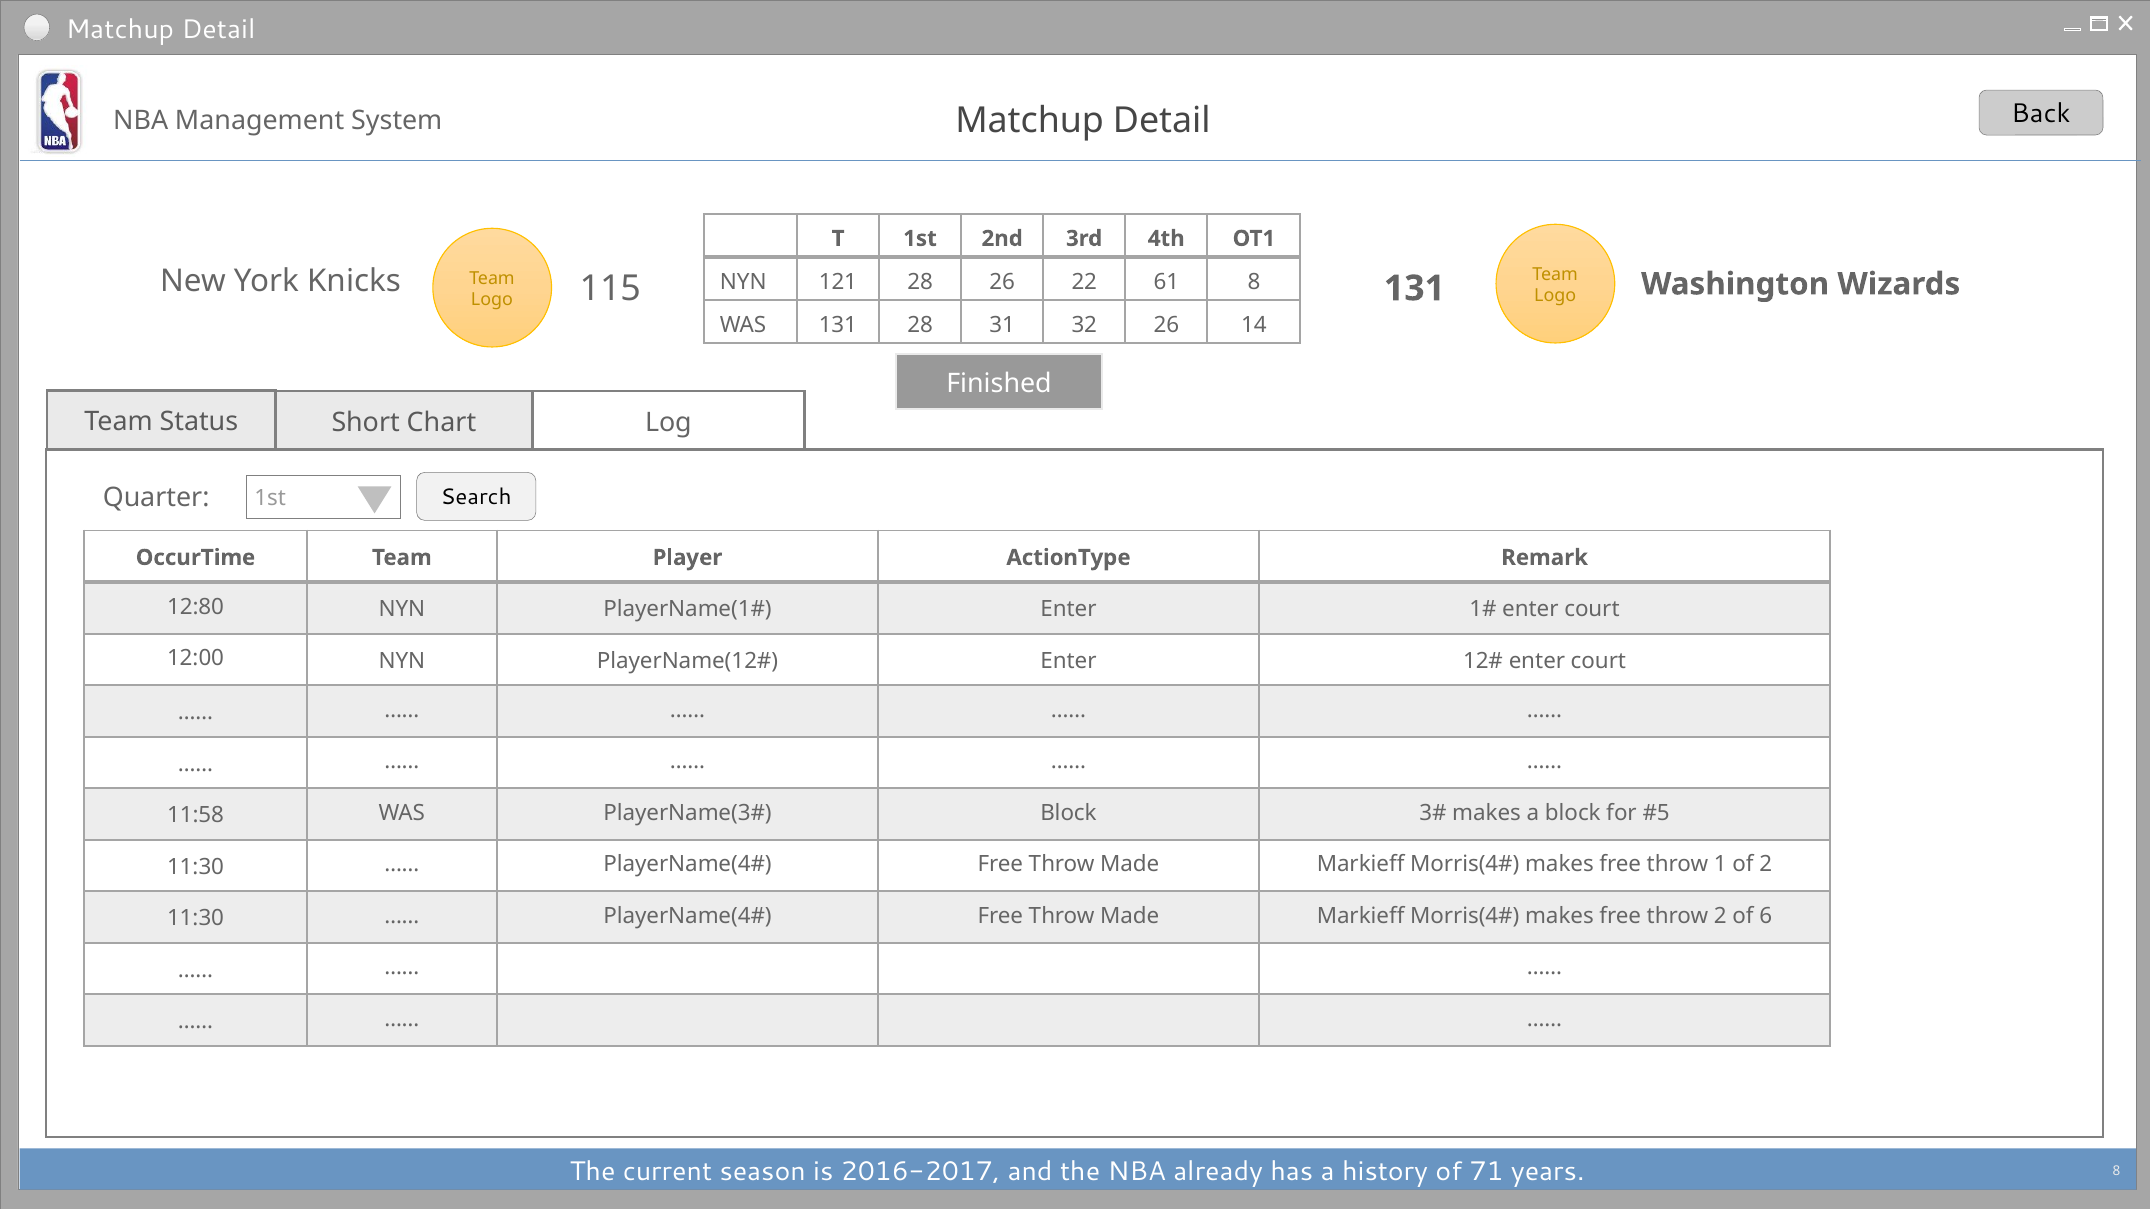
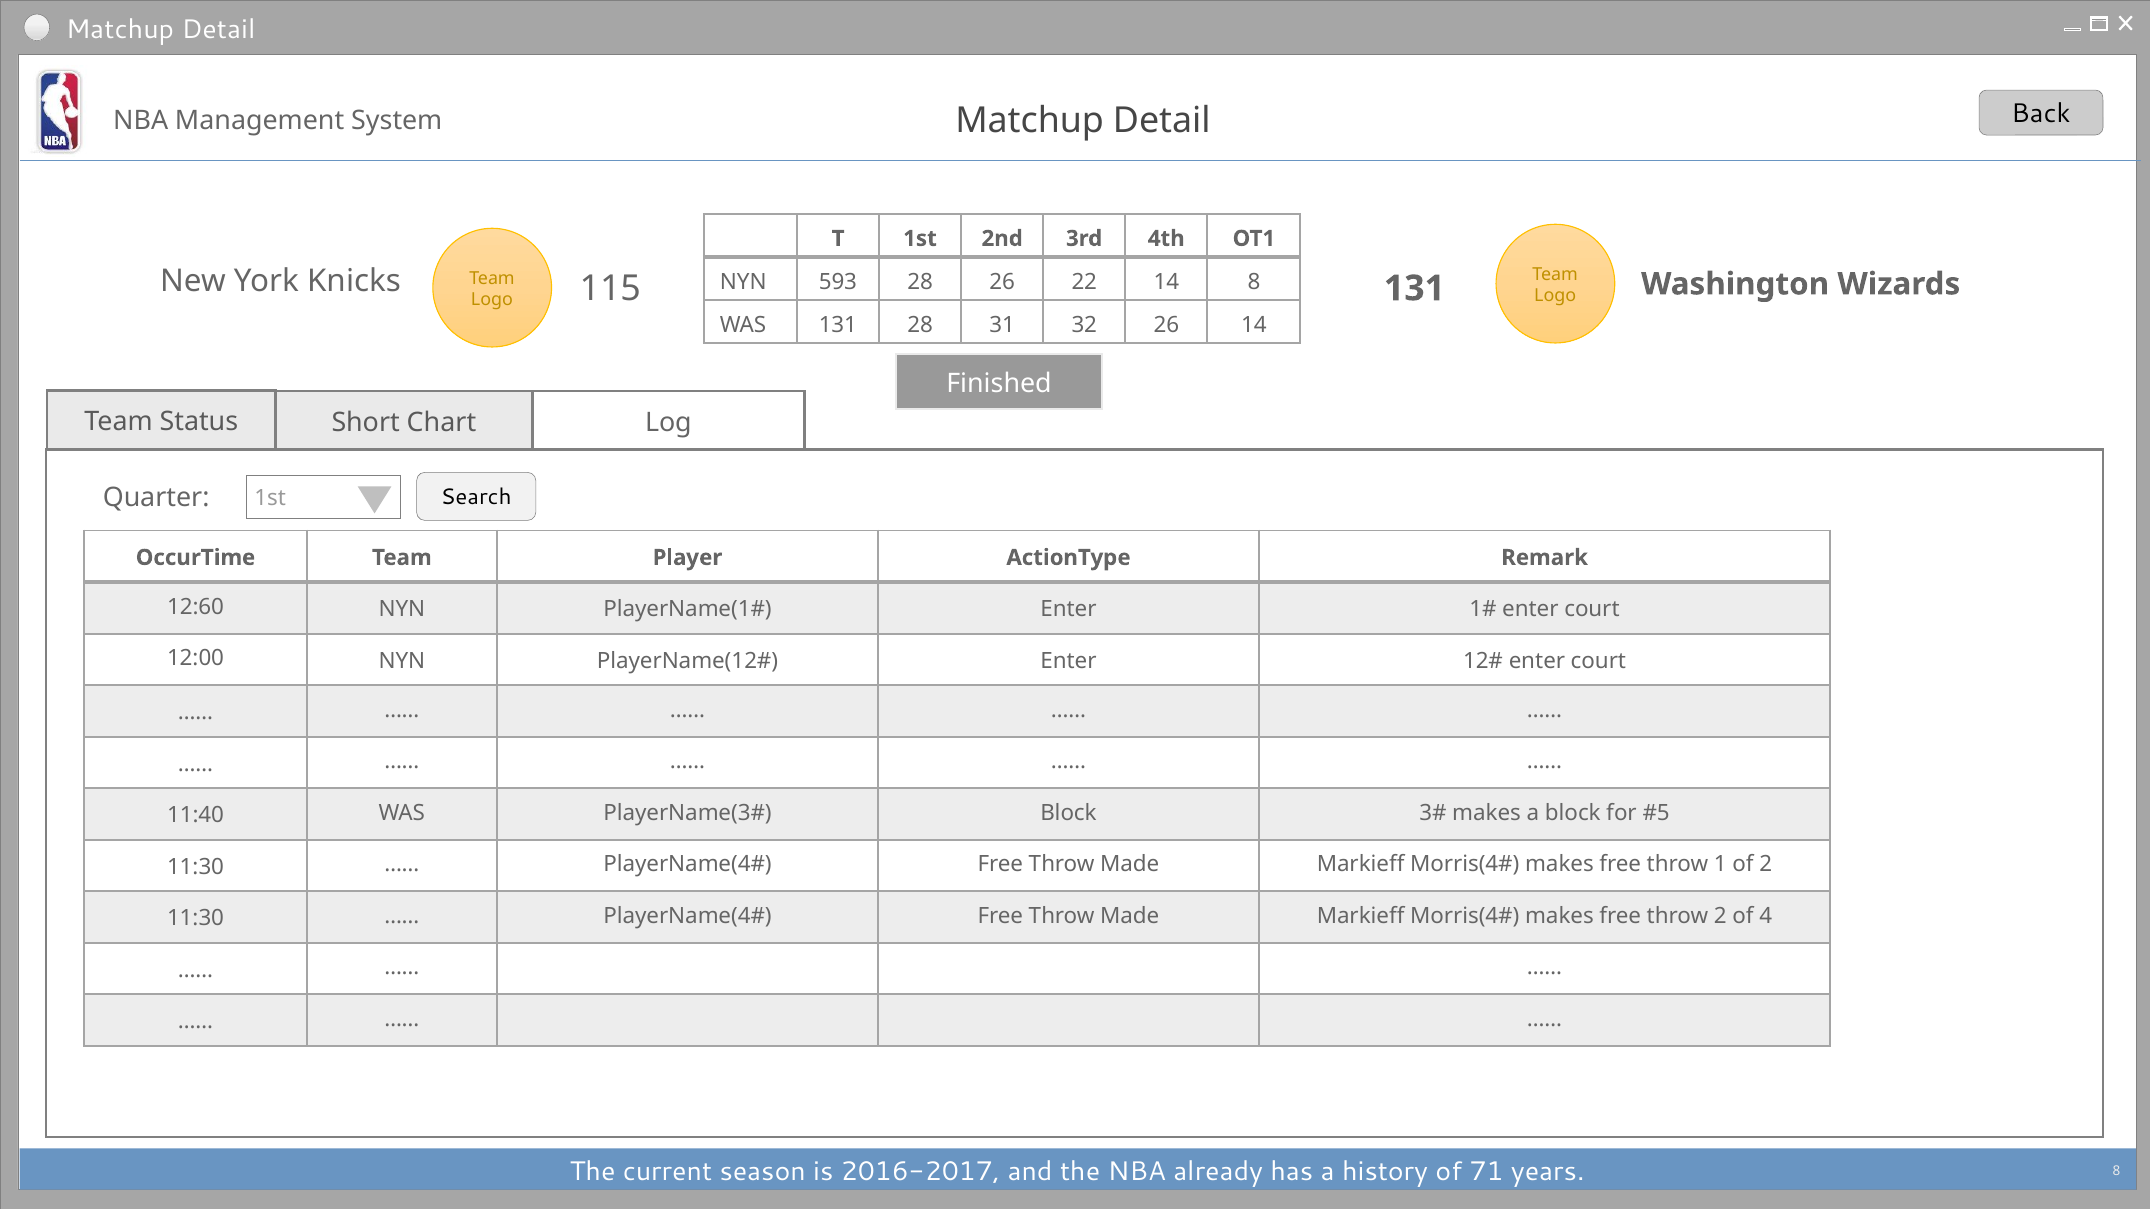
121: 121 -> 593
22 61: 61 -> 14
12:80: 12:80 -> 12:60
11:58: 11:58 -> 11:40
6: 6 -> 4
